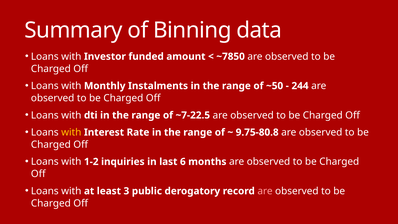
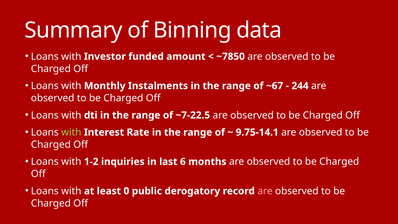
~50: ~50 -> ~67
with at (71, 132) colour: yellow -> light green
9.75-80.8: 9.75-80.8 -> 9.75-14.1
3: 3 -> 0
